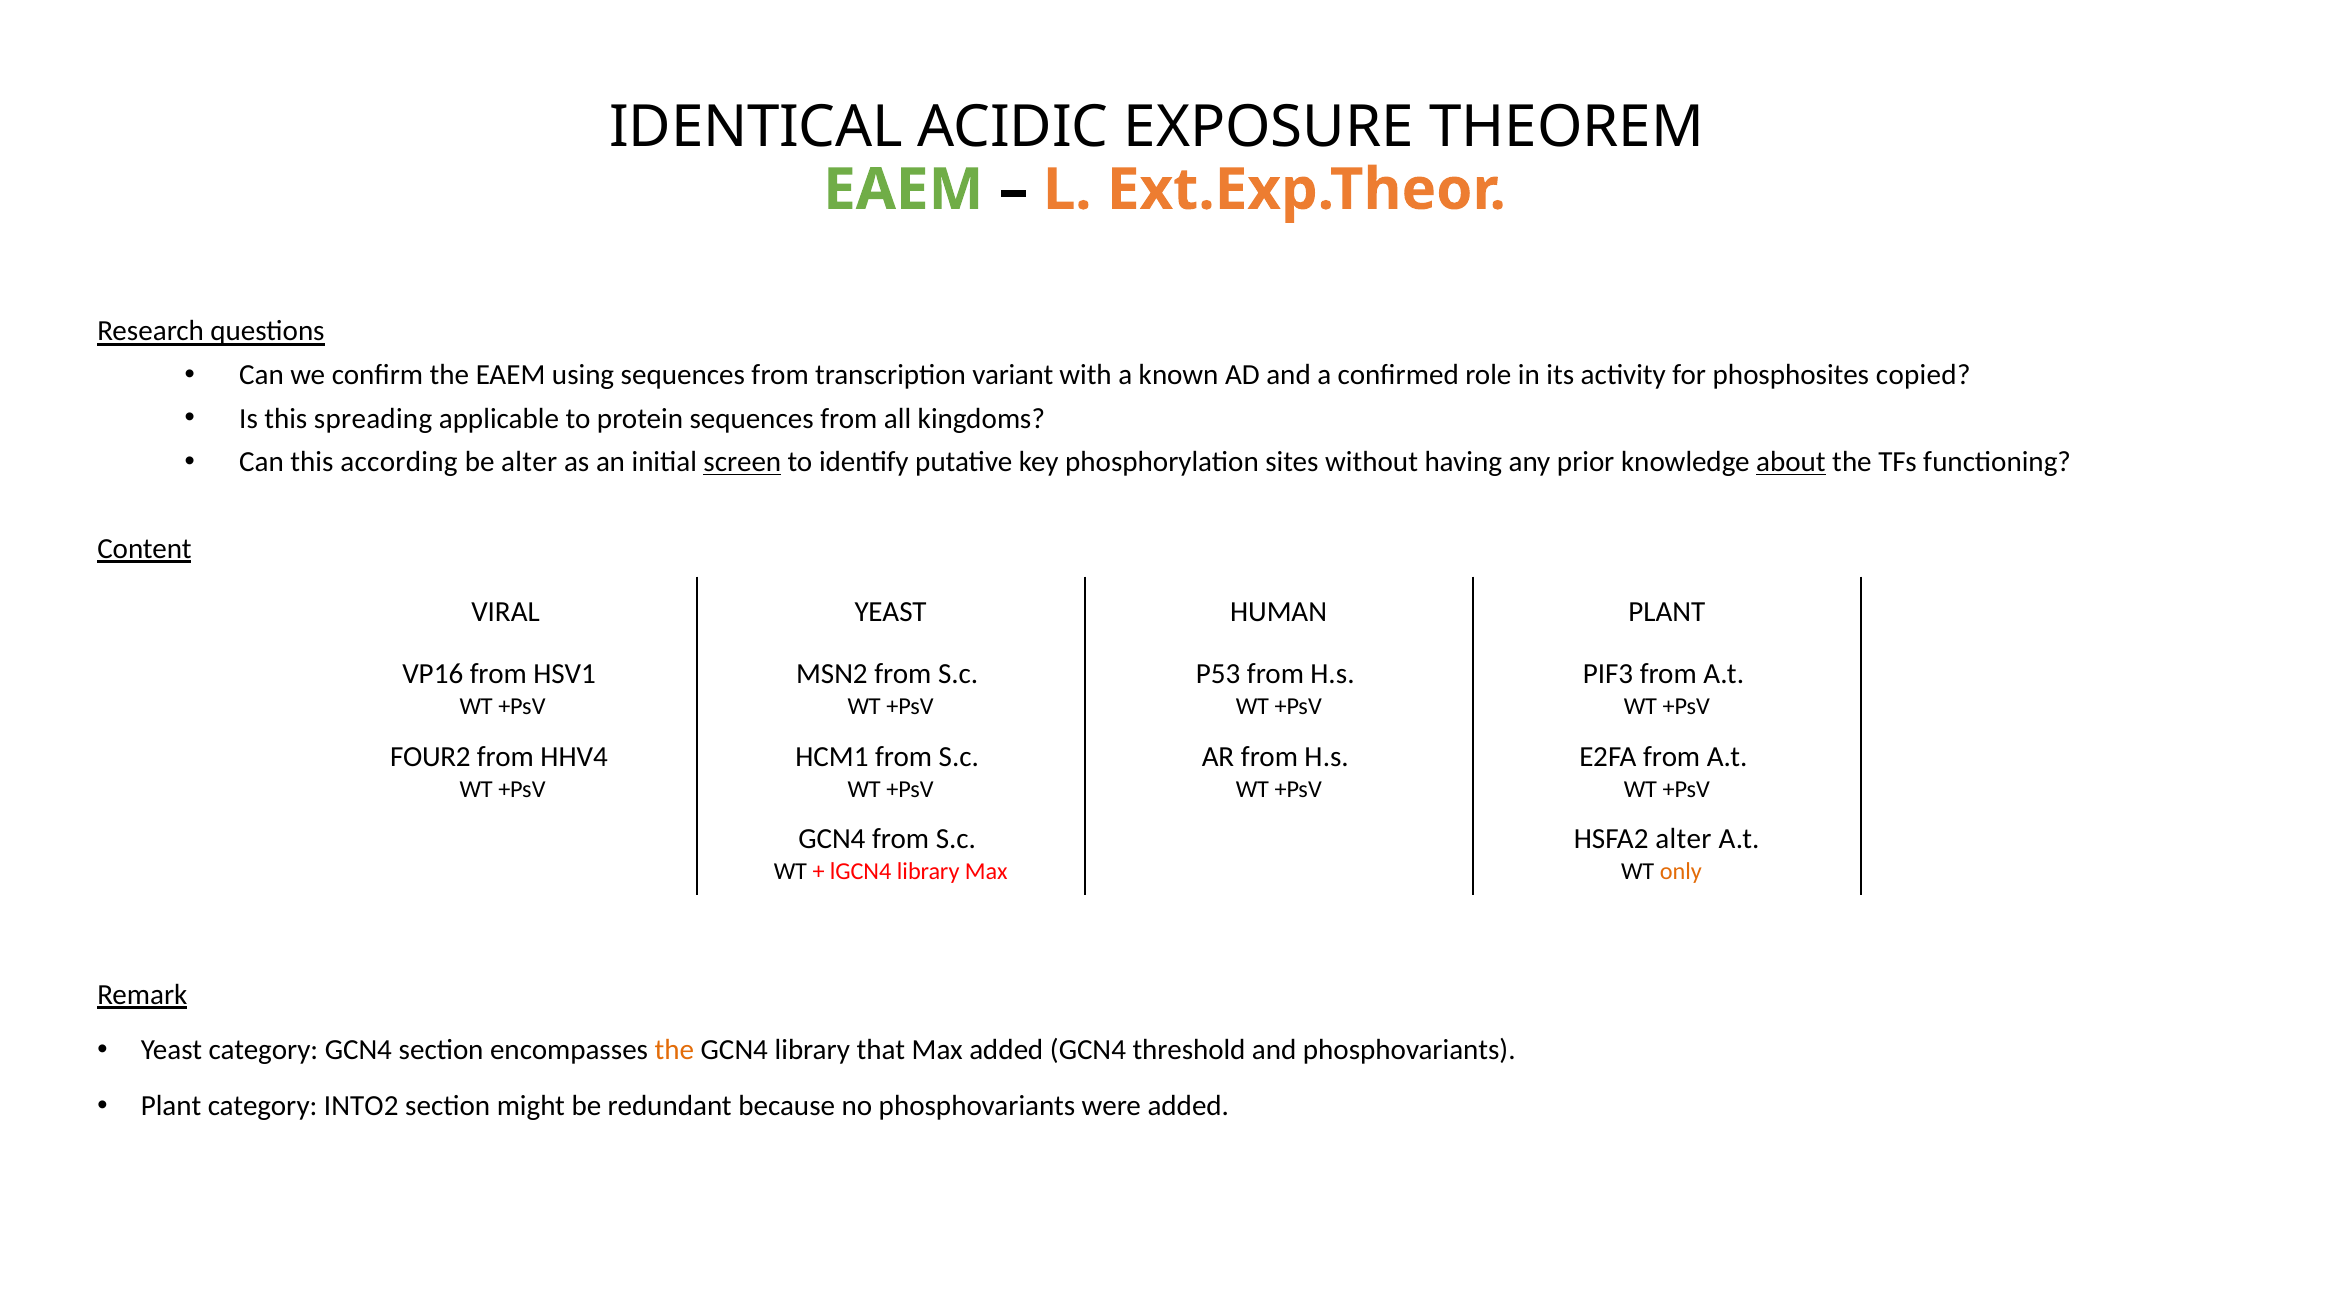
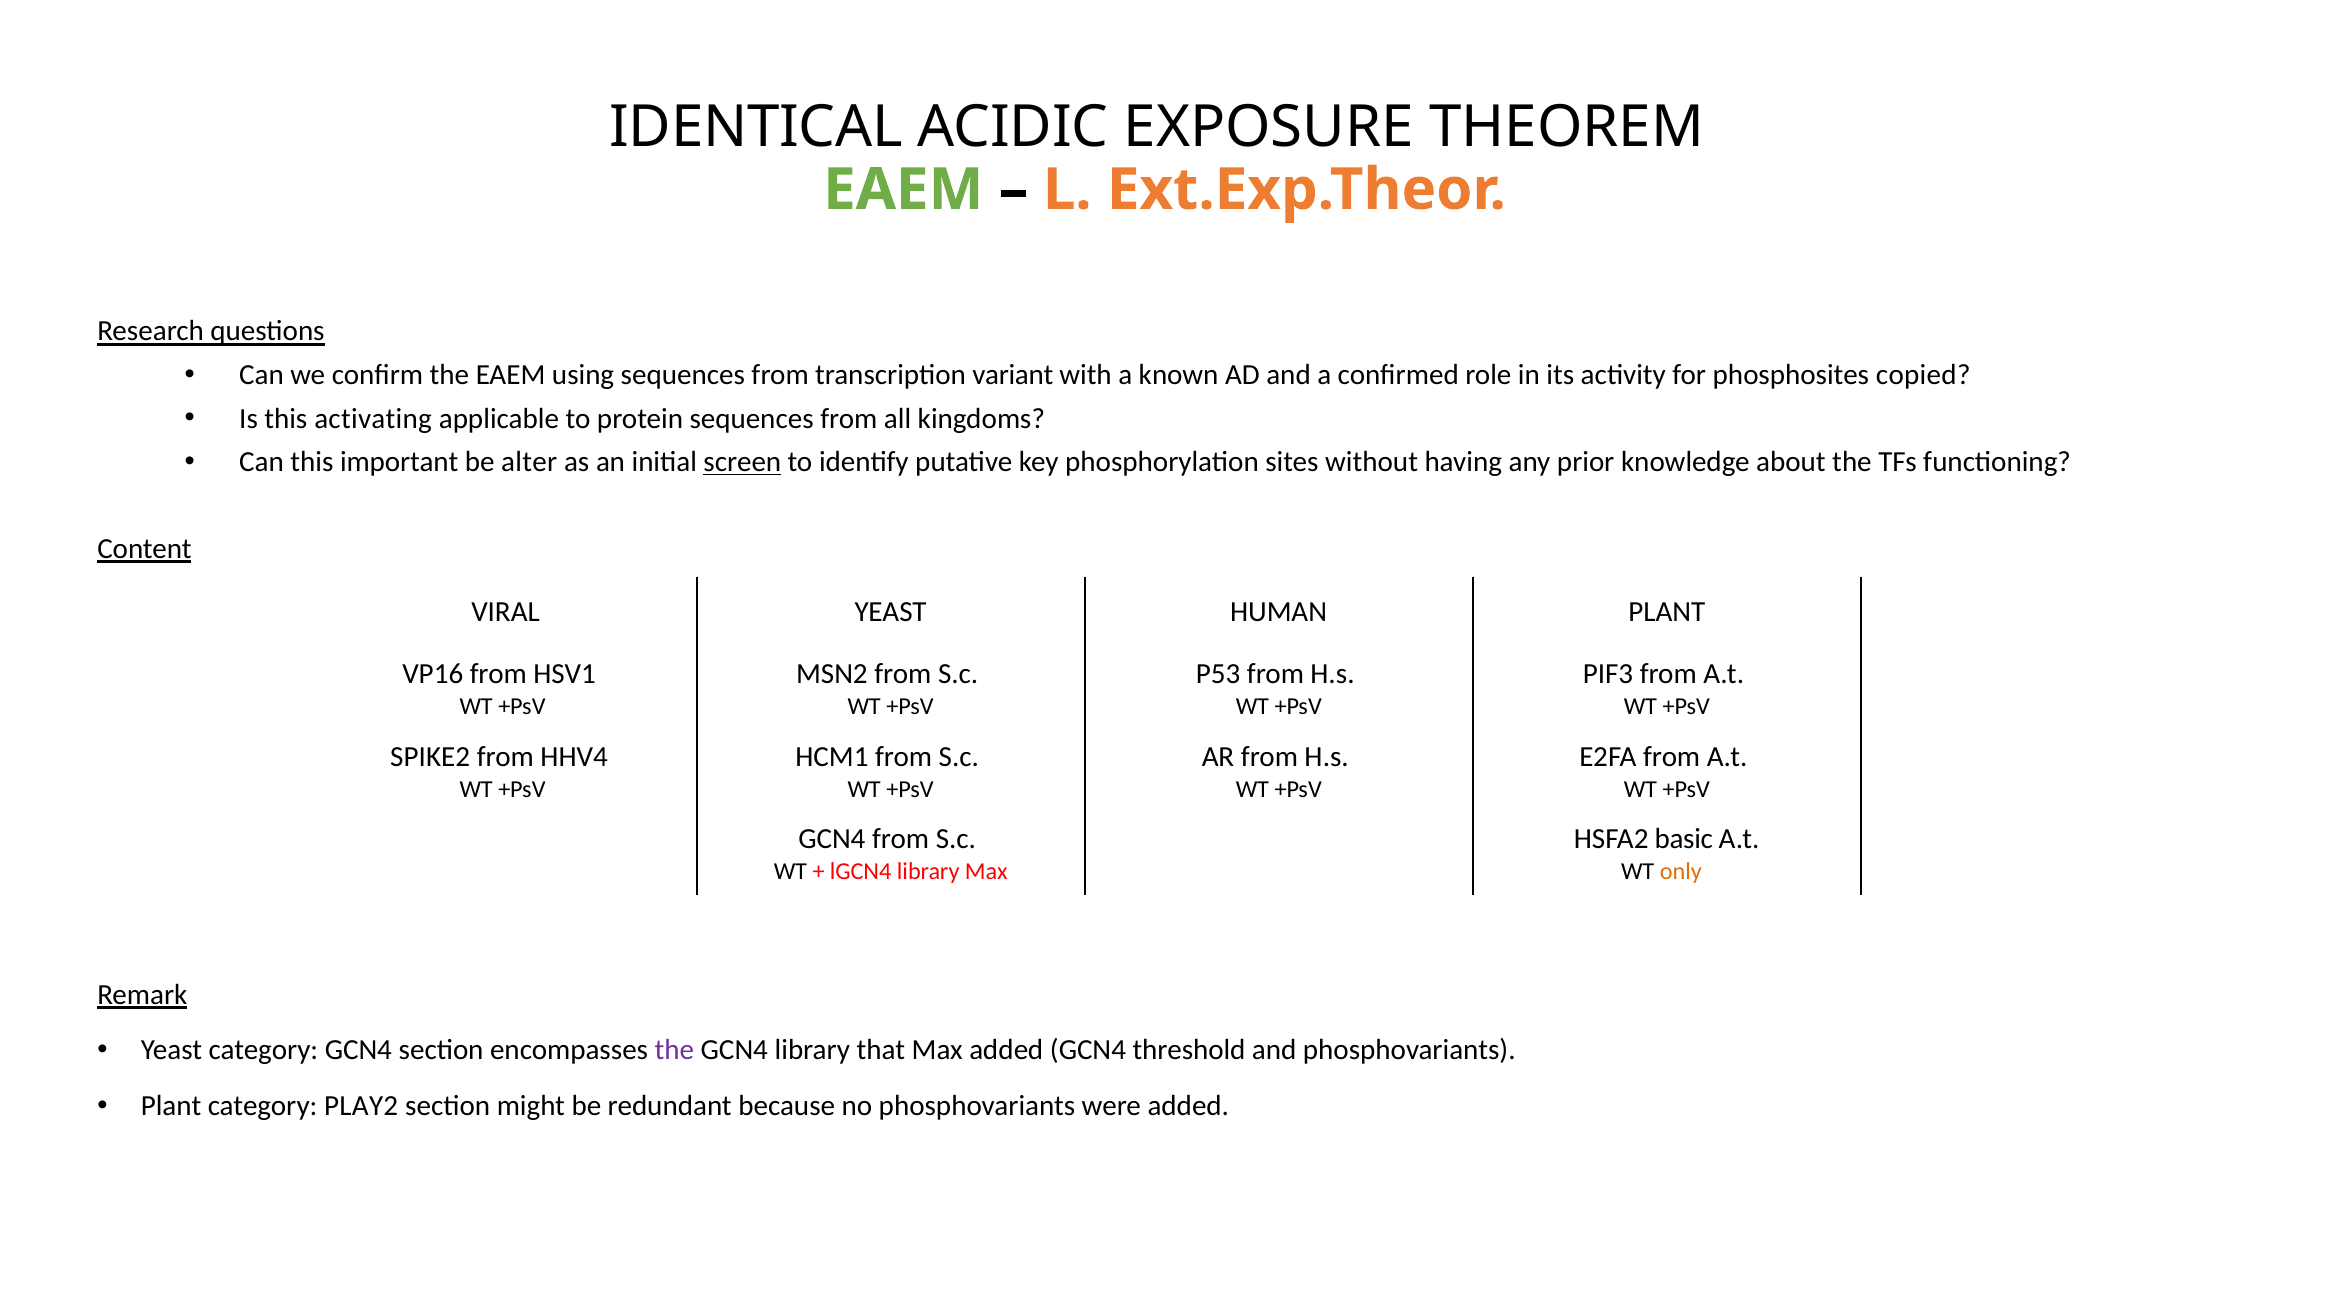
spreading: spreading -> activating
according: according -> important
about underline: present -> none
FOUR2: FOUR2 -> SPIKE2
HSFA2 alter: alter -> basic
the at (674, 1050) colour: orange -> purple
INTO2: INTO2 -> PLAY2
